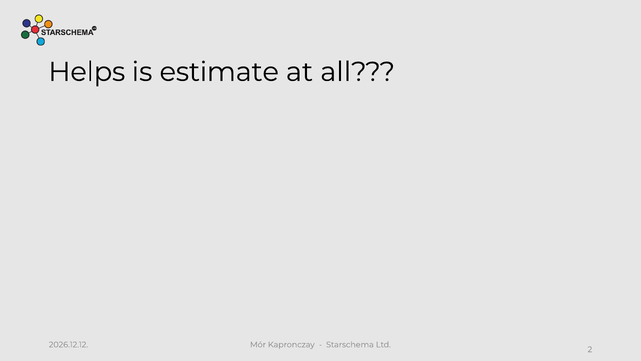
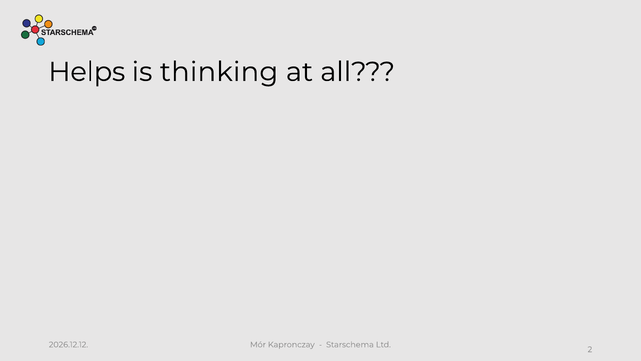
estimate: estimate -> thinking
